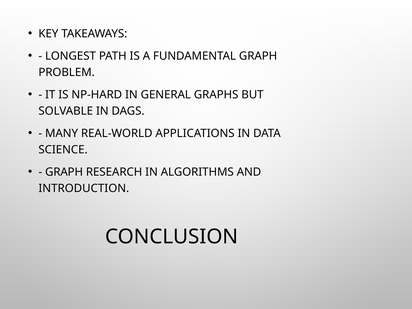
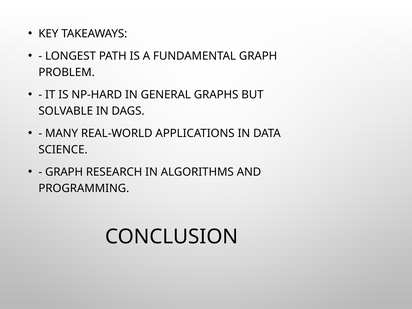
INTRODUCTION: INTRODUCTION -> PROGRAMMING
